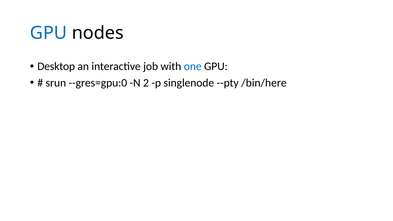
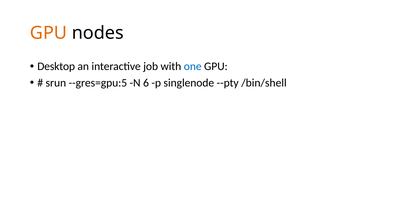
GPU at (49, 33) colour: blue -> orange
--gres=gpu:0: --gres=gpu:0 -> --gres=gpu:5
2: 2 -> 6
/bin/here: /bin/here -> /bin/shell
